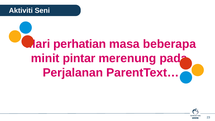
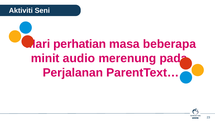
pintar: pintar -> audio
